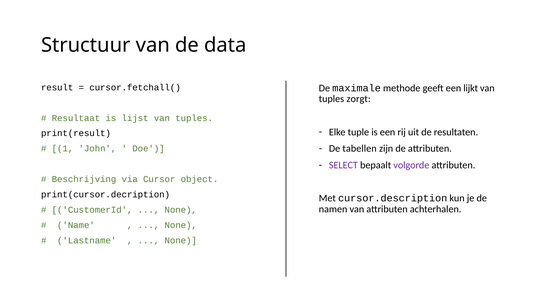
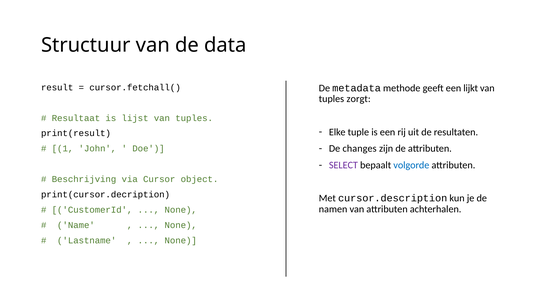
maximale: maximale -> metadata
tabellen: tabellen -> changes
volgorde colour: purple -> blue
